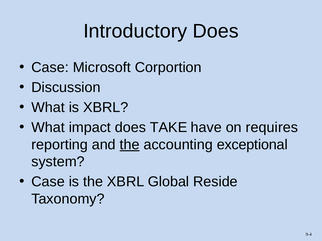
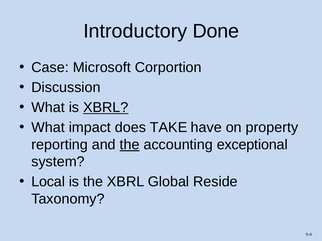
Introductory Does: Does -> Done
XBRL at (106, 108) underline: none -> present
requires: requires -> property
Case at (48, 182): Case -> Local
